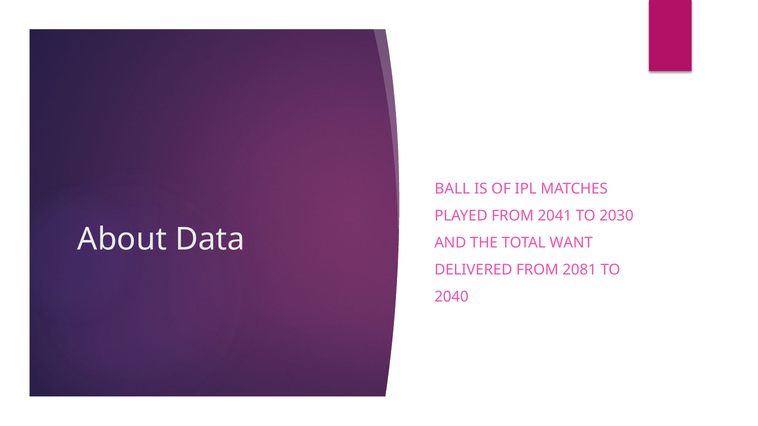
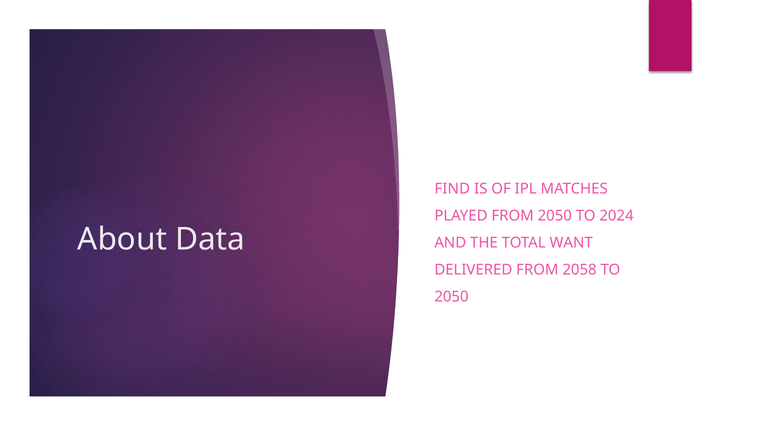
BALL: BALL -> FIND
FROM 2041: 2041 -> 2050
2030: 2030 -> 2024
2081: 2081 -> 2058
2040 at (451, 297): 2040 -> 2050
